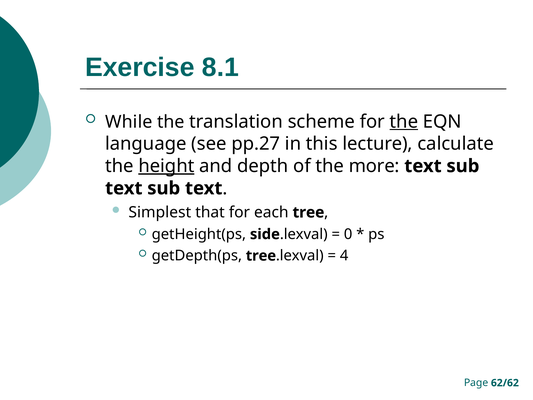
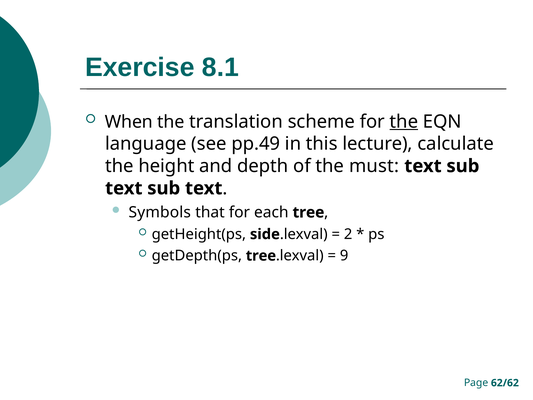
While: While -> When
pp.27: pp.27 -> pp.49
height underline: present -> none
more: more -> must
Simplest: Simplest -> Symbols
0: 0 -> 2
4: 4 -> 9
